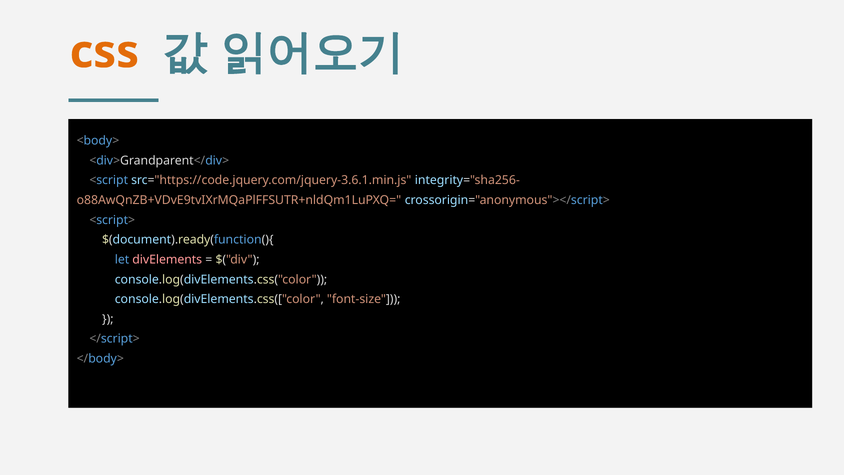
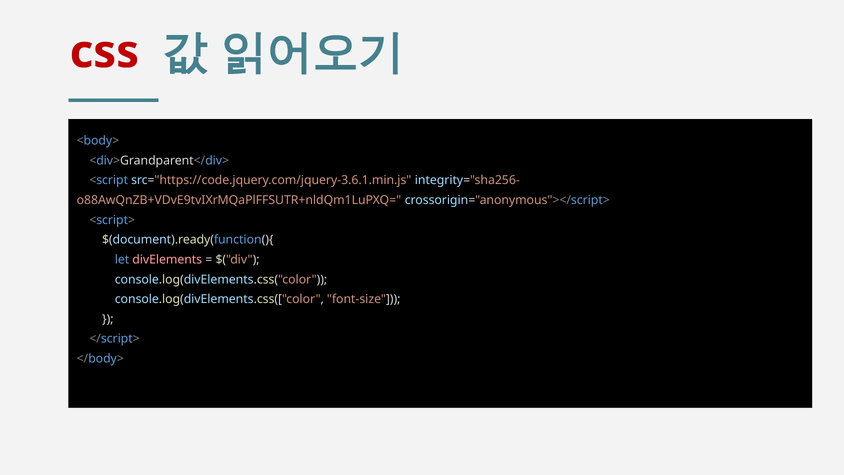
css colour: orange -> red
